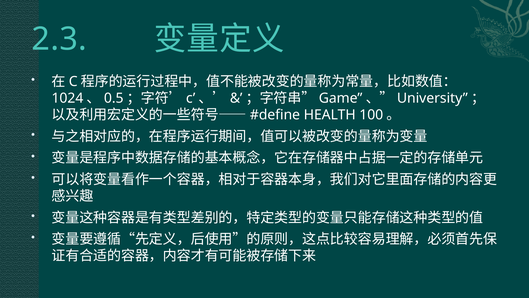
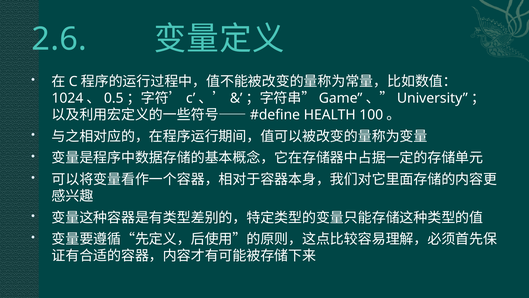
2.3: 2.3 -> 2.6
